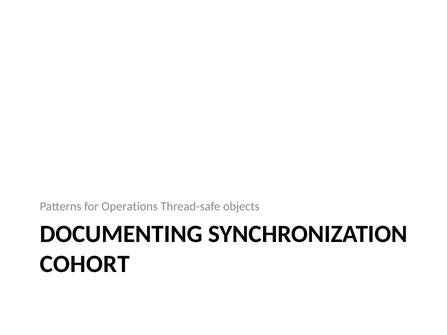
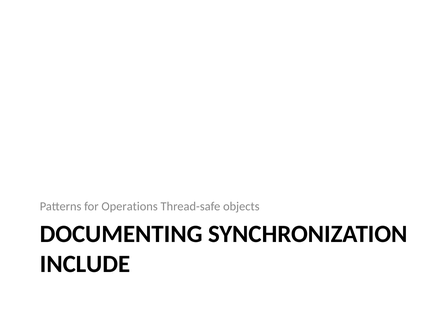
COHORT: COHORT -> INCLUDE
